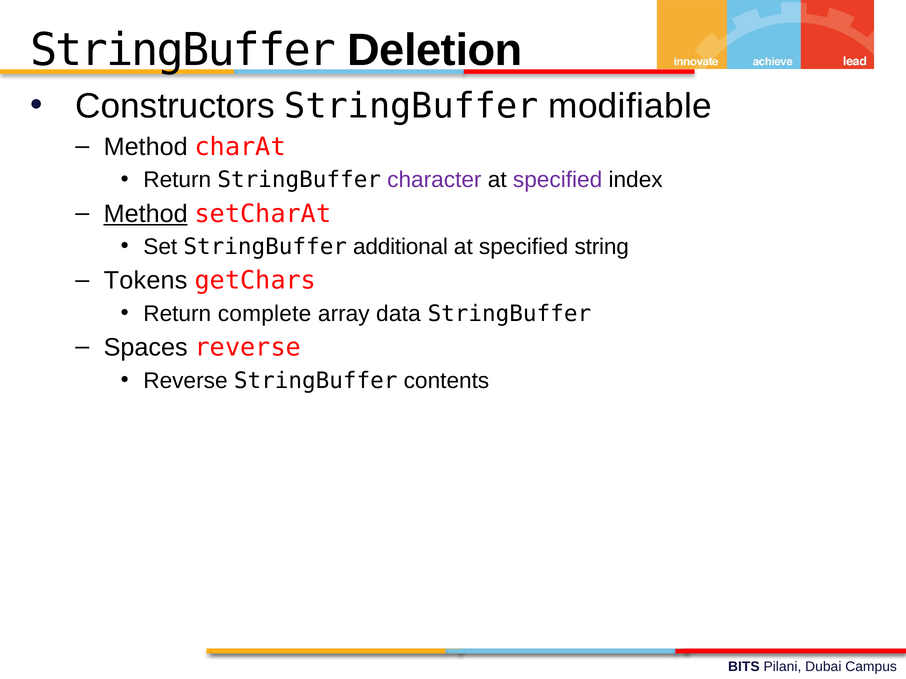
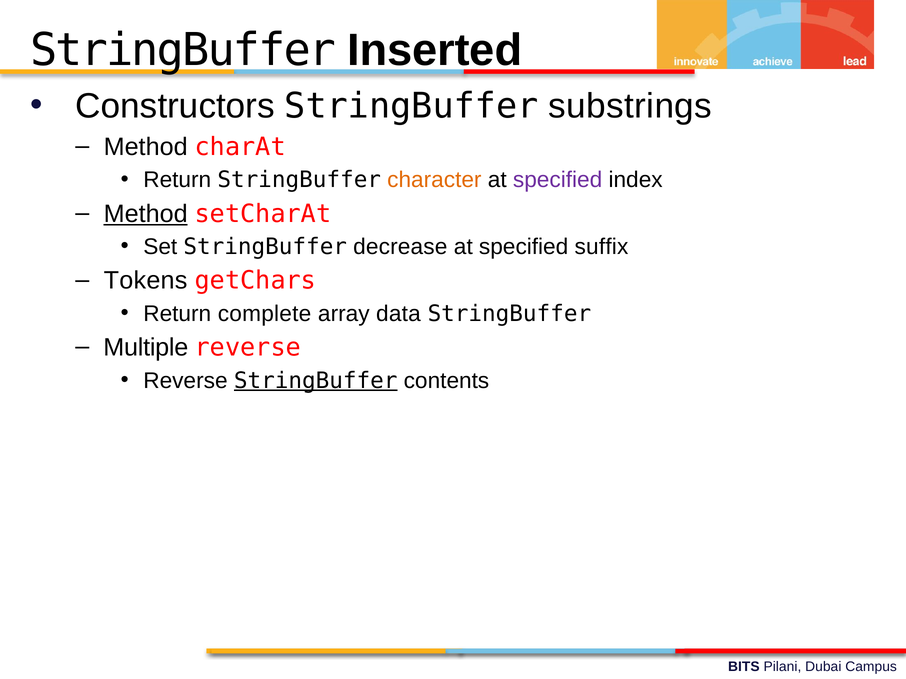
Deletion: Deletion -> Inserted
modifiable: modifiable -> substrings
character colour: purple -> orange
additional: additional -> decrease
string: string -> suffix
Spaces: Spaces -> Multiple
StringBuffer at (316, 381) underline: none -> present
